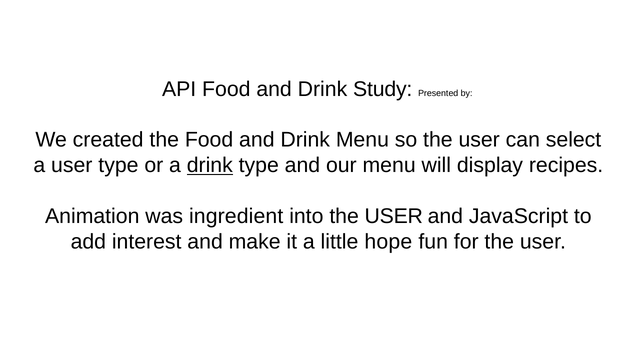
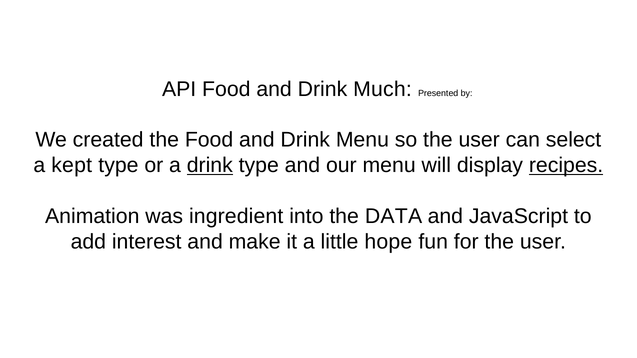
Study: Study -> Much
a user: user -> kept
recipes underline: none -> present
into the USER: USER -> DATA
